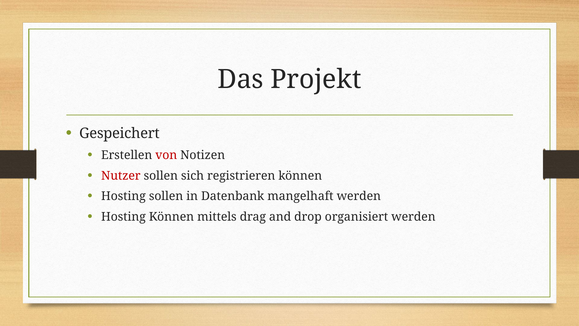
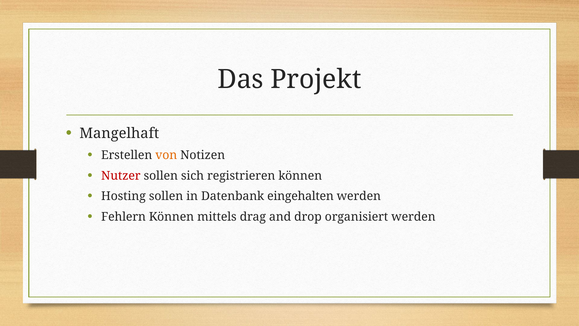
Gespeichert: Gespeichert -> Mangelhaft
von colour: red -> orange
mangelhaft: mangelhaft -> eingehalten
Hosting at (123, 217): Hosting -> Fehlern
